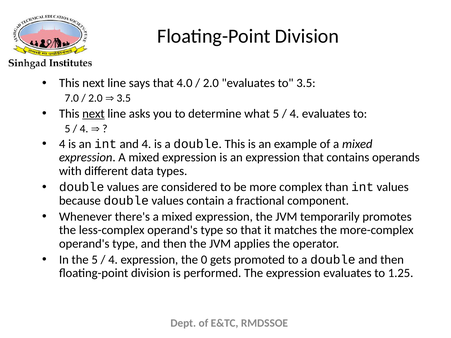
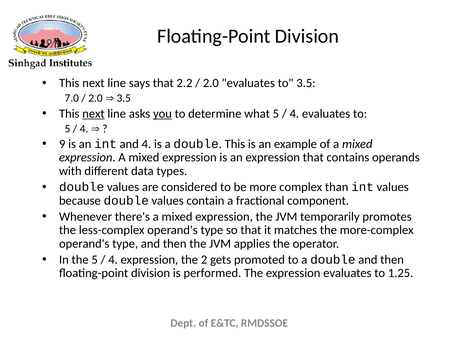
4.0: 4.0 -> 2.2
you underline: none -> present
4 at (62, 144): 4 -> 9
0: 0 -> 2
